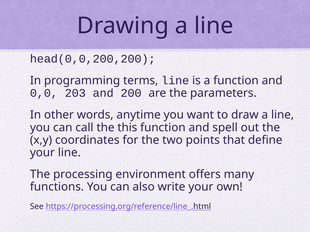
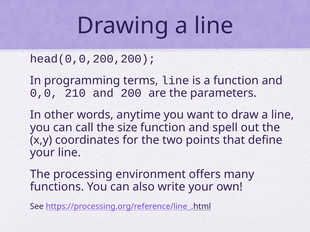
203: 203 -> 210
this: this -> size
